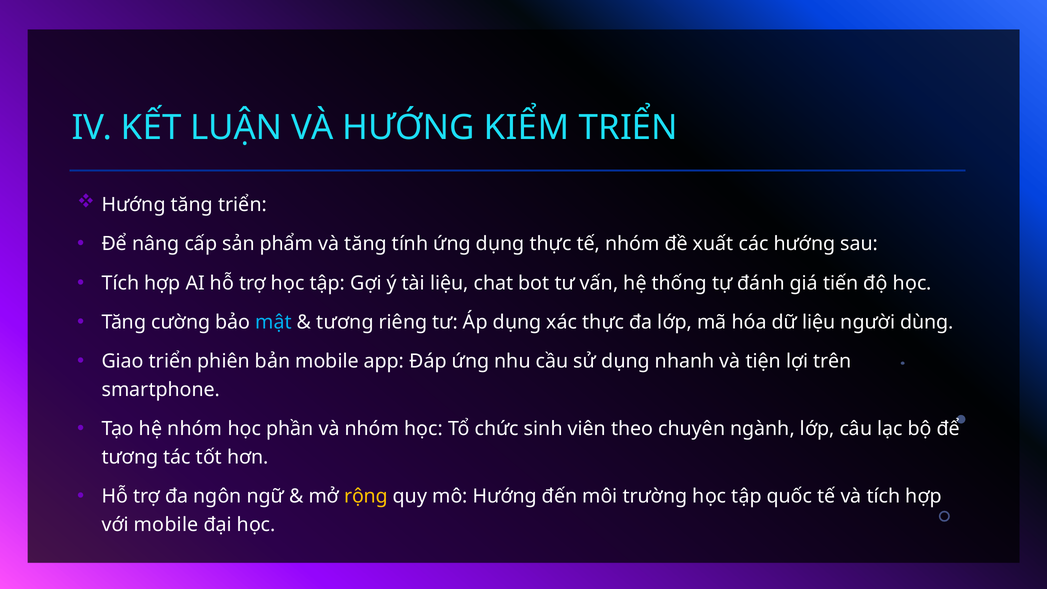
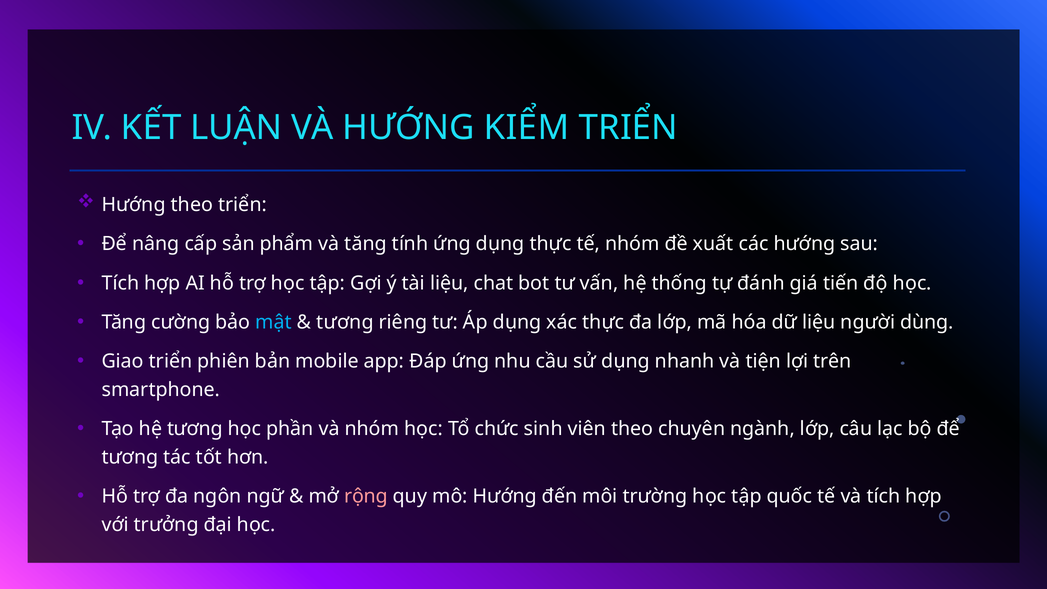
Hướng tăng: tăng -> theo
hệ nhóm: nhóm -> tương
rộng colour: yellow -> pink
với mobile: mobile -> trưởng
